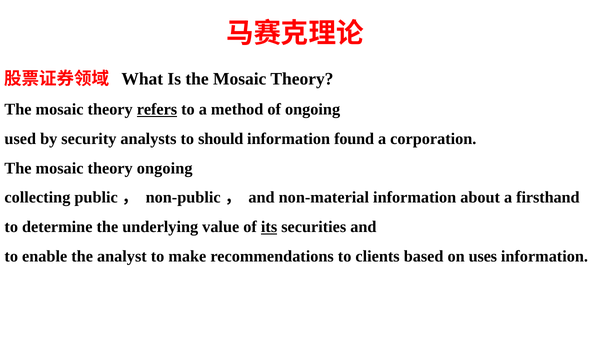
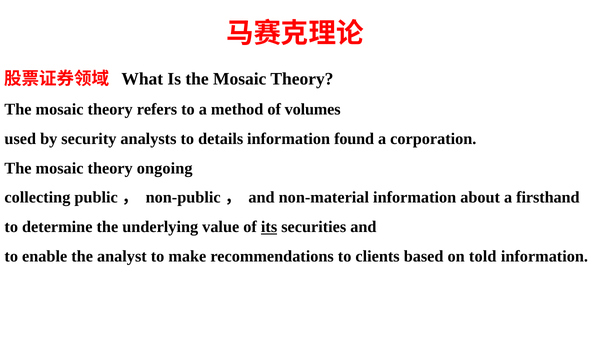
refers underline: present -> none
of ongoing: ongoing -> volumes
should: should -> details
uses: uses -> told
